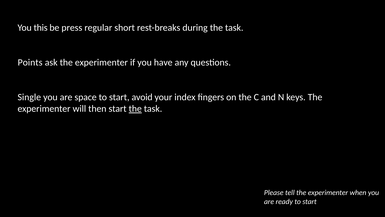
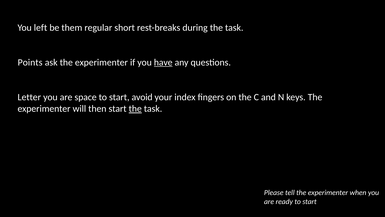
this: this -> left
press: press -> them
have underline: none -> present
Single: Single -> Letter
